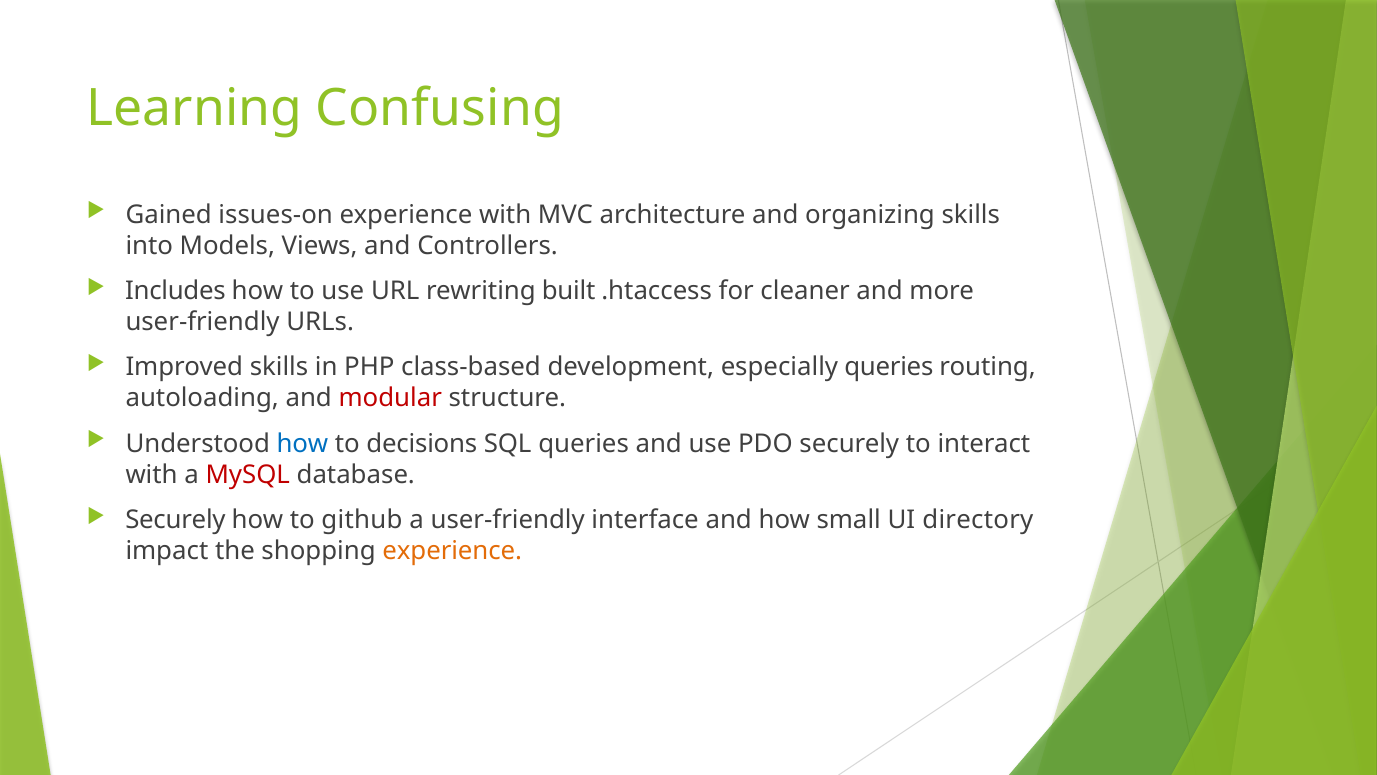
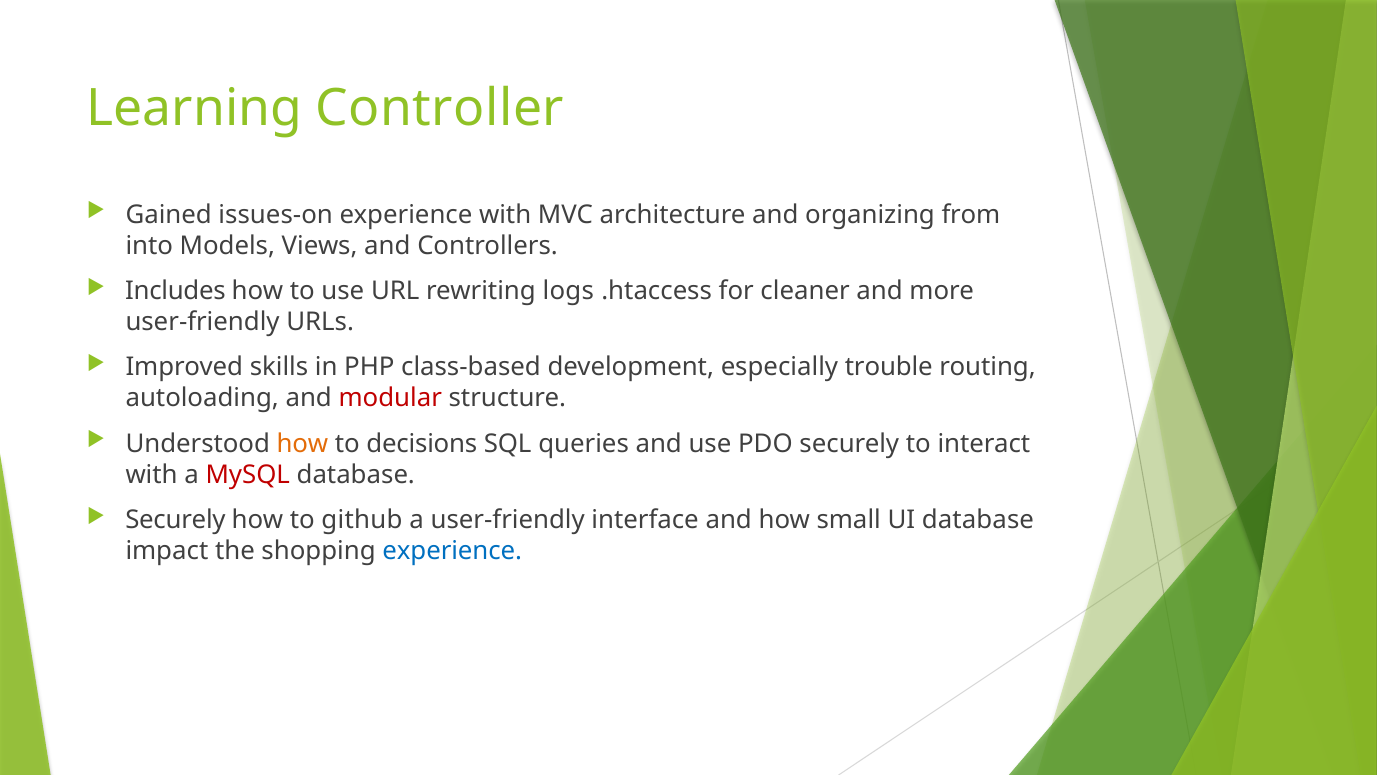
Confusing: Confusing -> Controller
organizing skills: skills -> from
built: built -> logs
especially queries: queries -> trouble
how at (302, 443) colour: blue -> orange
UI directory: directory -> database
experience at (452, 551) colour: orange -> blue
